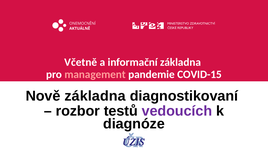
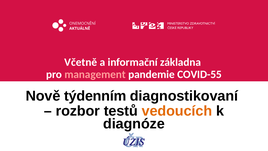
COVID-15: COVID-15 -> COVID-55
Nově základna: základna -> týdenním
vedoucích colour: purple -> orange
